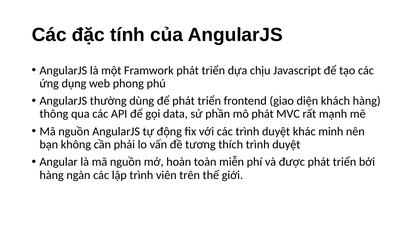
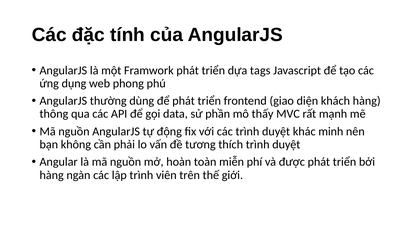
chịu: chịu -> tags
mô phát: phát -> thấy
